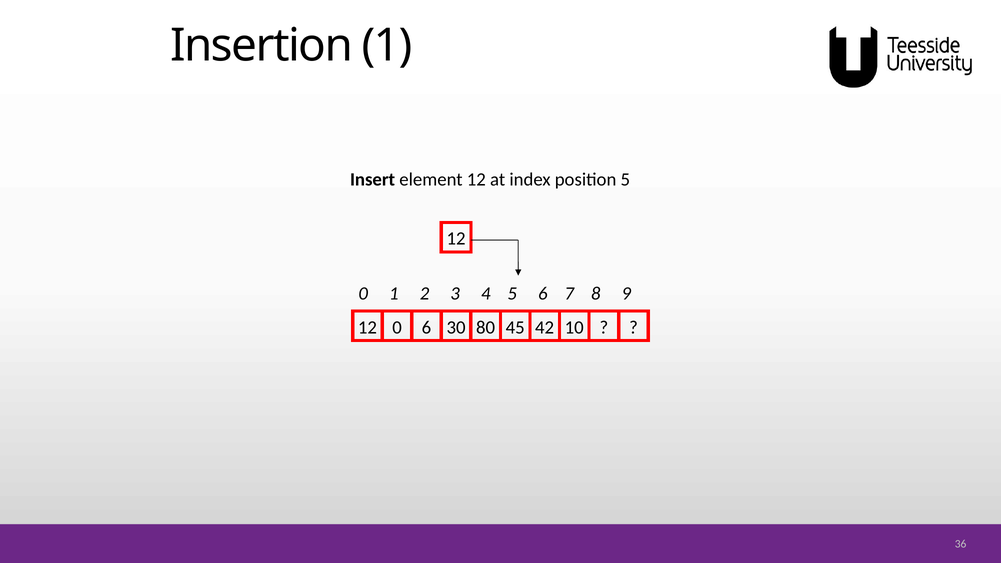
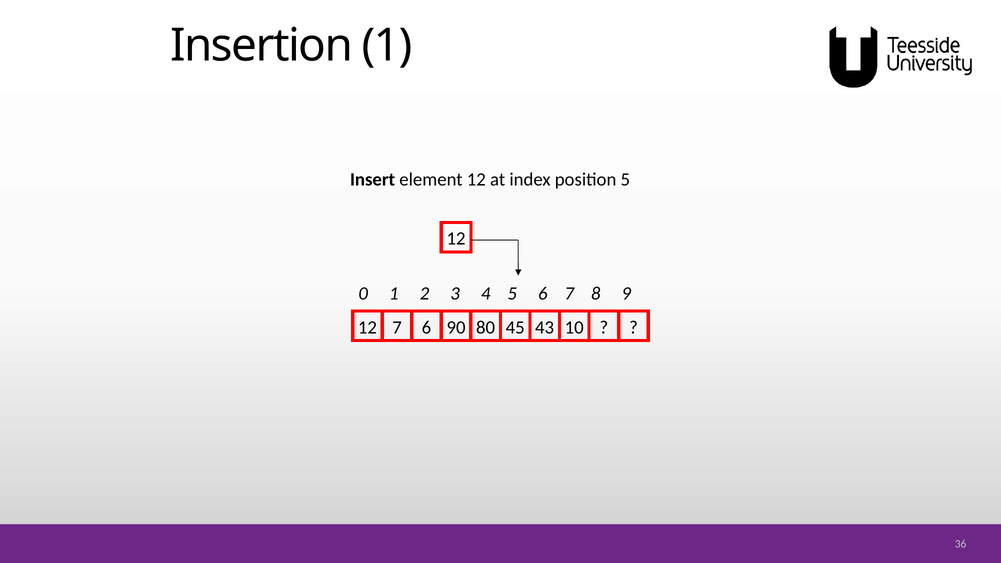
12 0: 0 -> 7
30: 30 -> 90
42: 42 -> 43
